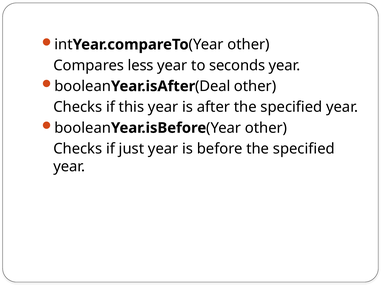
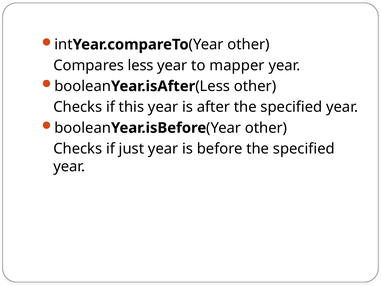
seconds: seconds -> mapper
Deal at (213, 86): Deal -> Less
